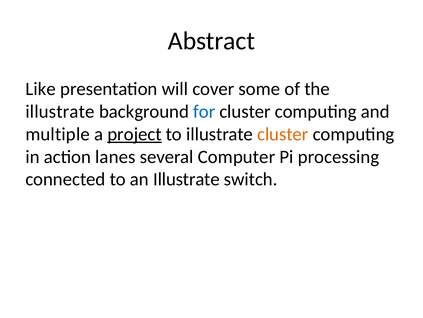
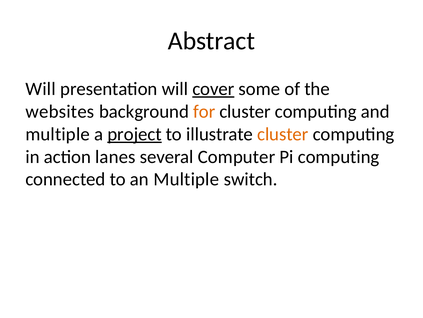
Like at (41, 89): Like -> Will
cover underline: none -> present
illustrate at (60, 111): illustrate -> websites
for colour: blue -> orange
Pi processing: processing -> computing
an Illustrate: Illustrate -> Multiple
